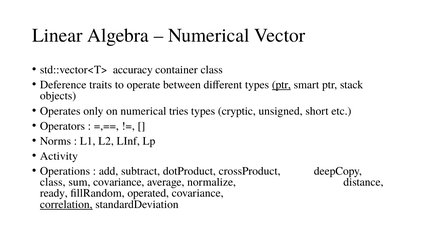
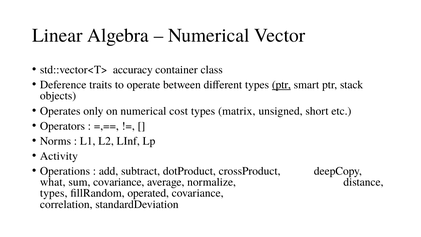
tries: tries -> cost
cryptic: cryptic -> matrix
class at (53, 182): class -> what
ready at (54, 193): ready -> types
correlation underline: present -> none
